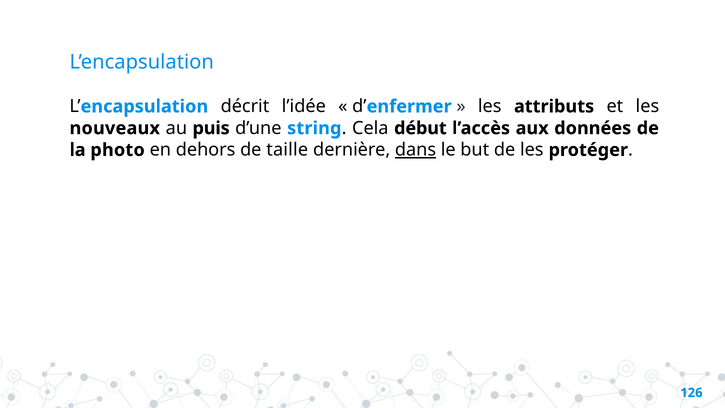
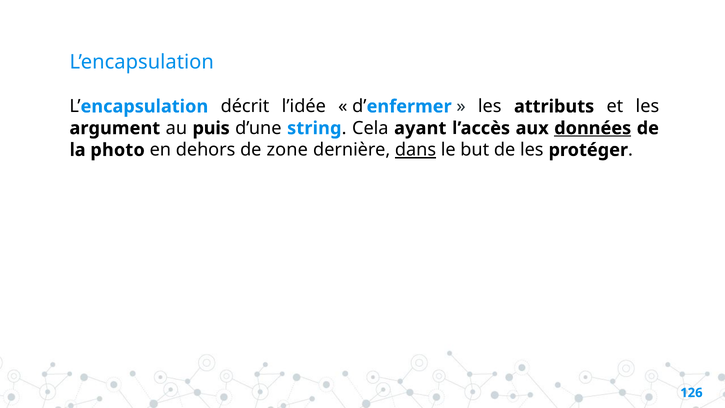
nouveaux: nouveaux -> argument
début: début -> ayant
données underline: none -> present
taille: taille -> zone
